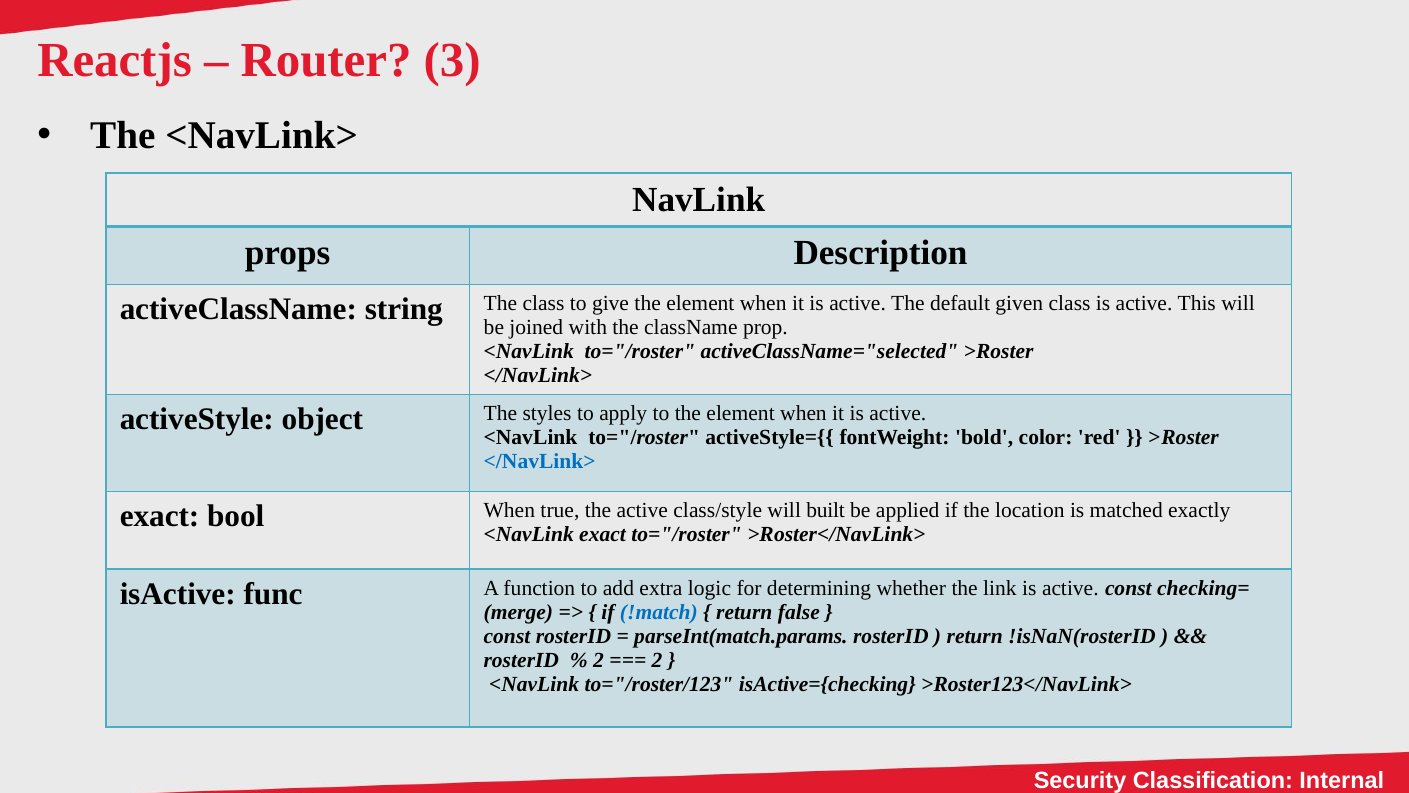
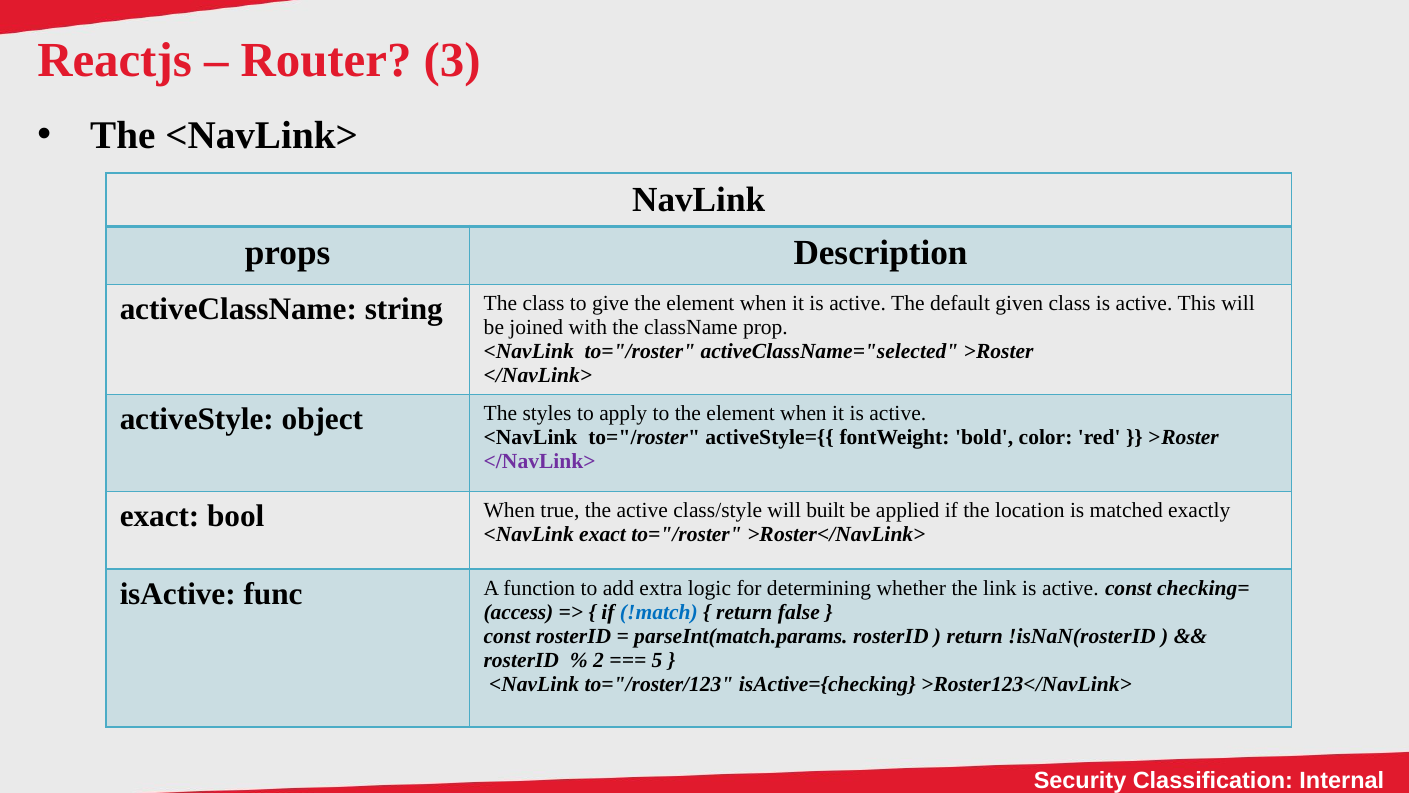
</NavLink> at (540, 461) colour: blue -> purple
merge: merge -> access
2 at (657, 660): 2 -> 5
